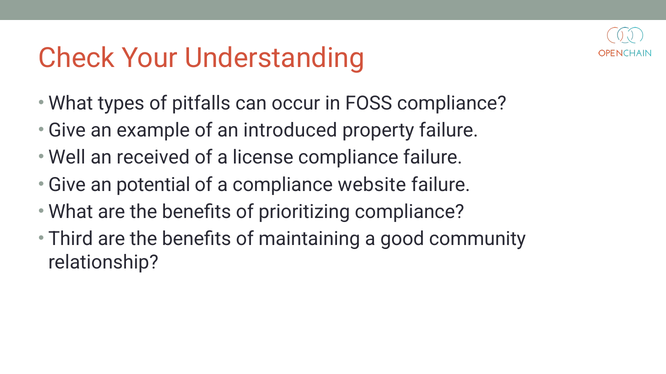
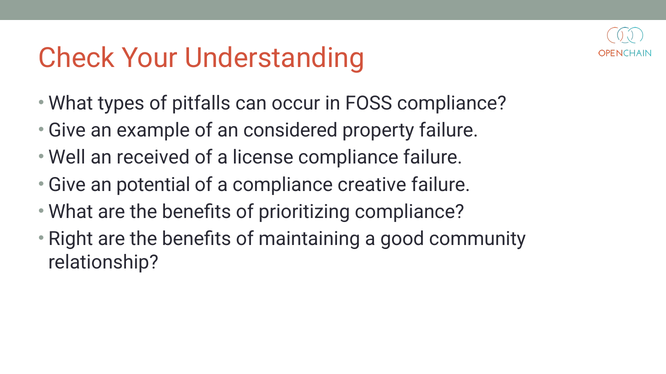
introduced: introduced -> considered
website: website -> creative
Third: Third -> Right
